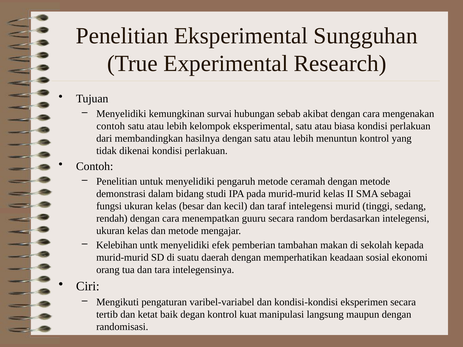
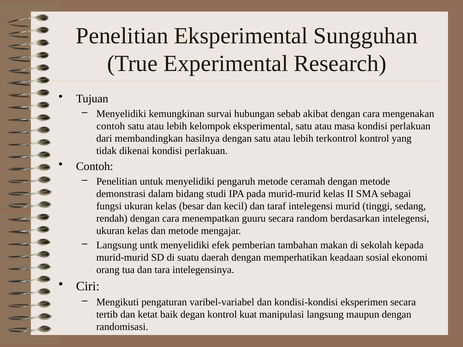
biasa: biasa -> masa
menuntun: menuntun -> terkontrol
Kelebihan at (117, 245): Kelebihan -> Langsung
